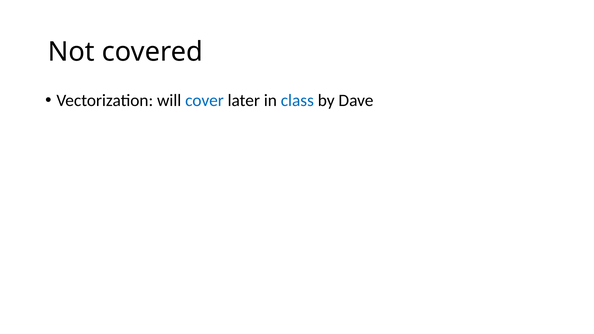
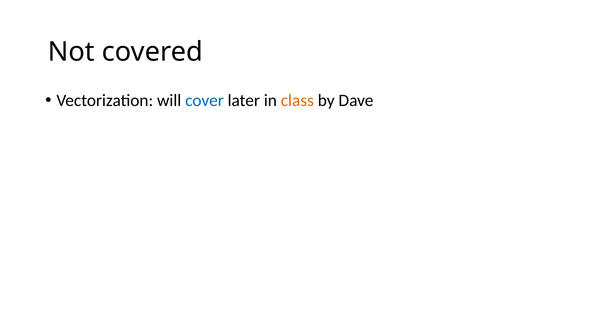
class colour: blue -> orange
